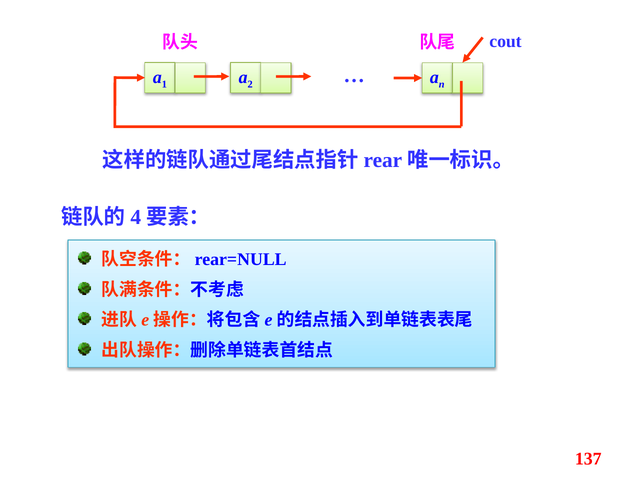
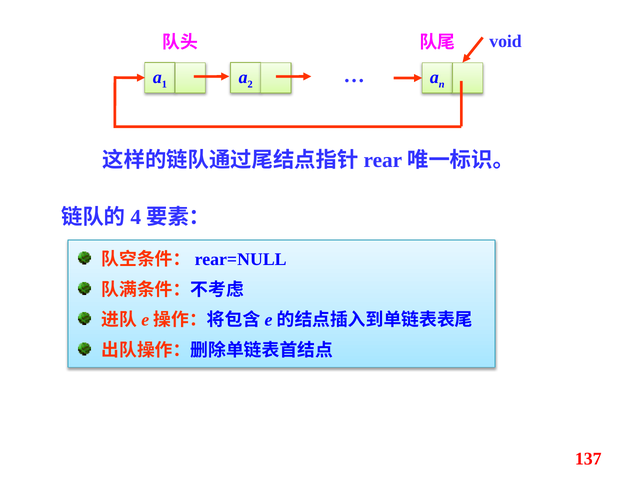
cout: cout -> void
